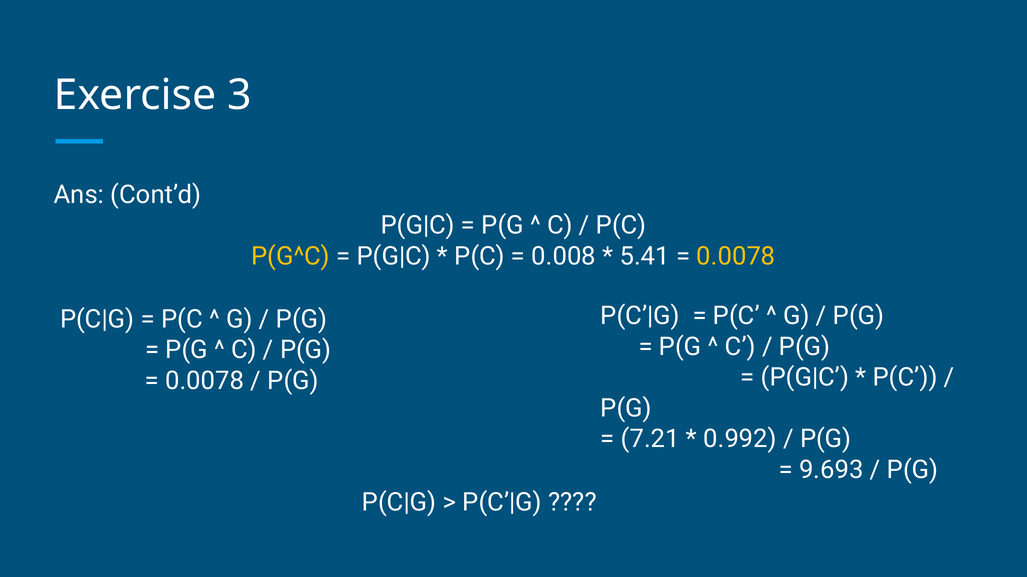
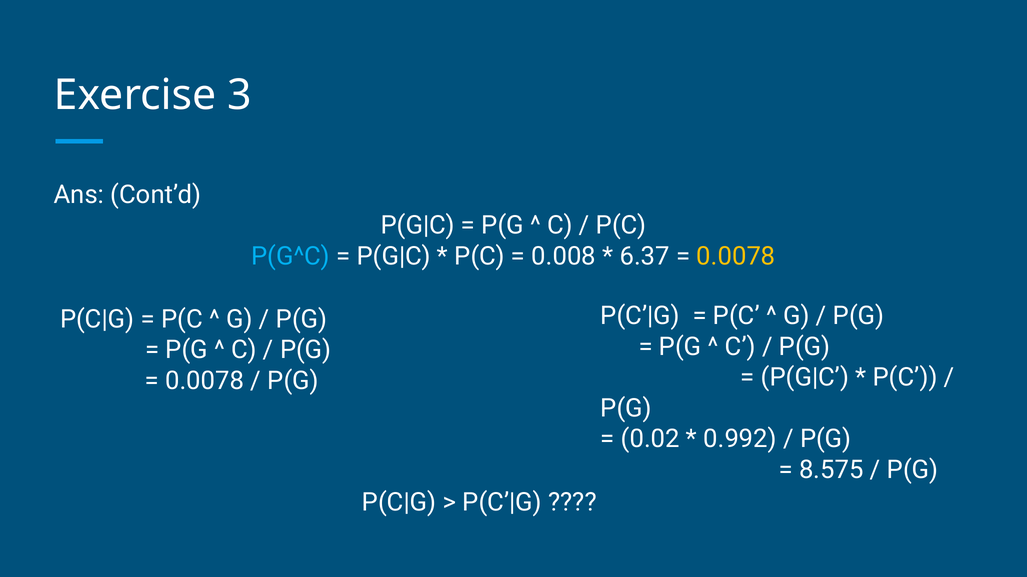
P(G^C colour: yellow -> light blue
5.41: 5.41 -> 6.37
7.21: 7.21 -> 0.02
9.693: 9.693 -> 8.575
